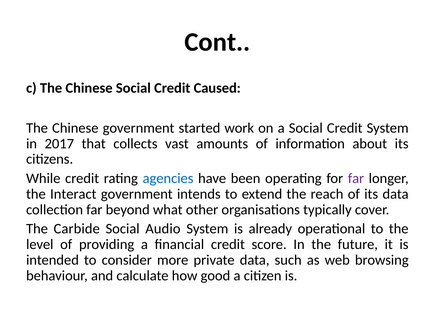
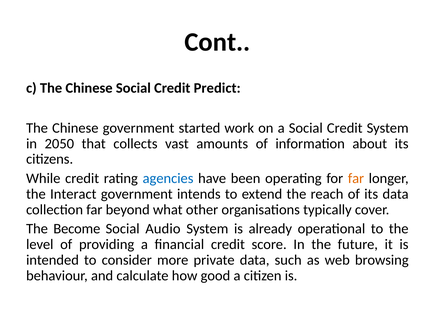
Caused: Caused -> Predict
2017: 2017 -> 2050
far at (356, 178) colour: purple -> orange
Carbide: Carbide -> Become
